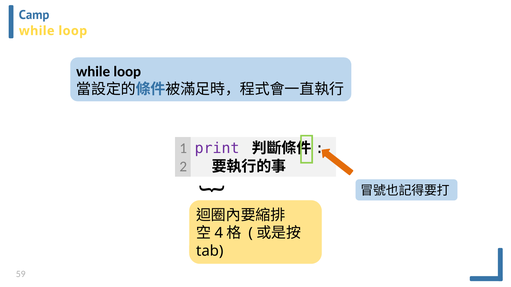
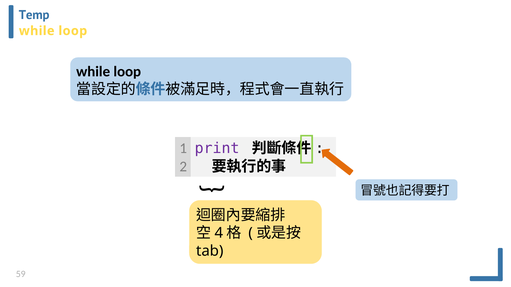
Camp: Camp -> Temp
